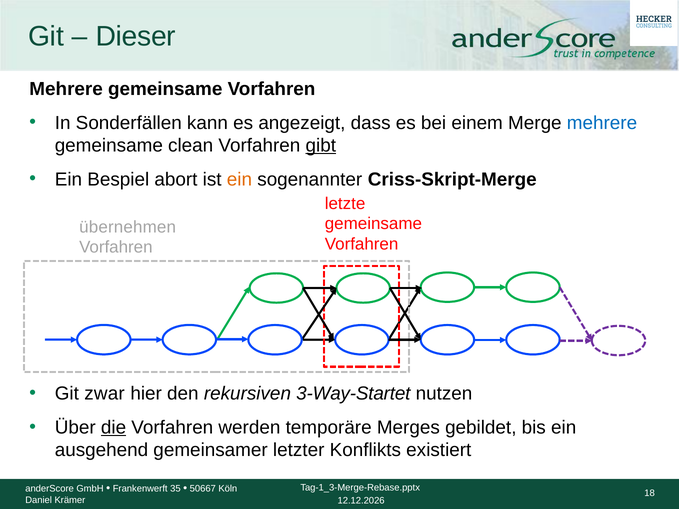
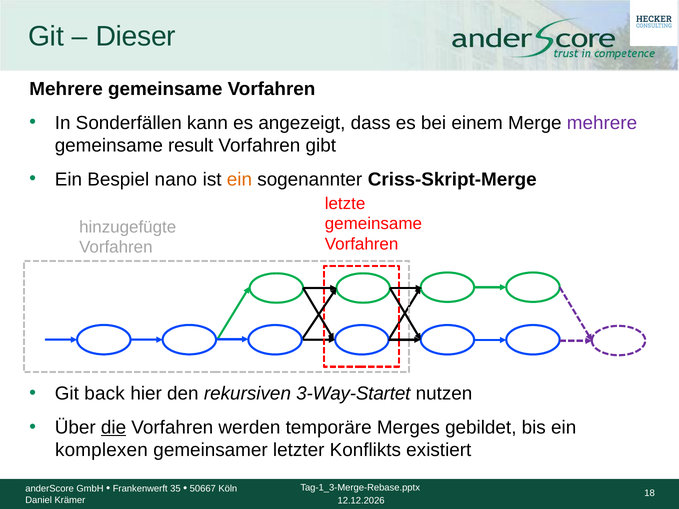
mehrere at (602, 123) colour: blue -> purple
clean: clean -> result
gibt underline: present -> none
abort: abort -> nano
übernehmen: übernehmen -> hinzugefügte
zwar: zwar -> back
ausgehend: ausgehend -> komplexen
